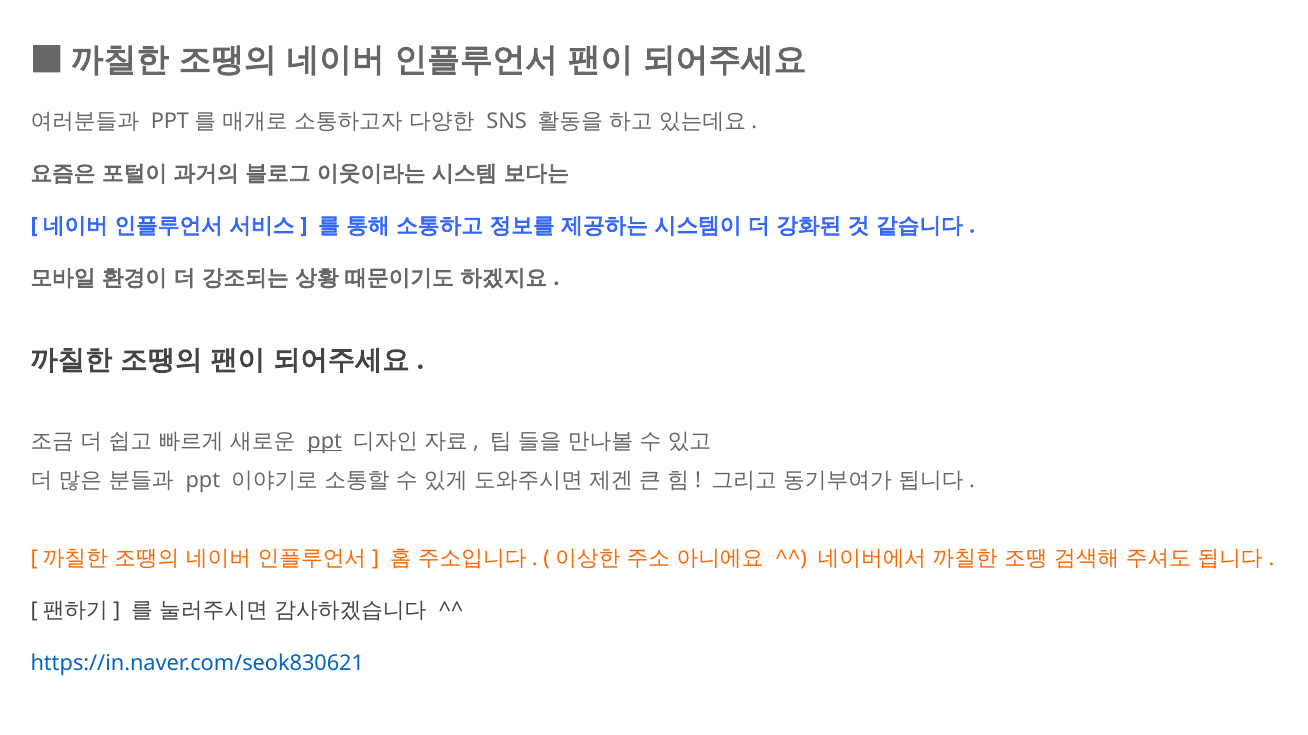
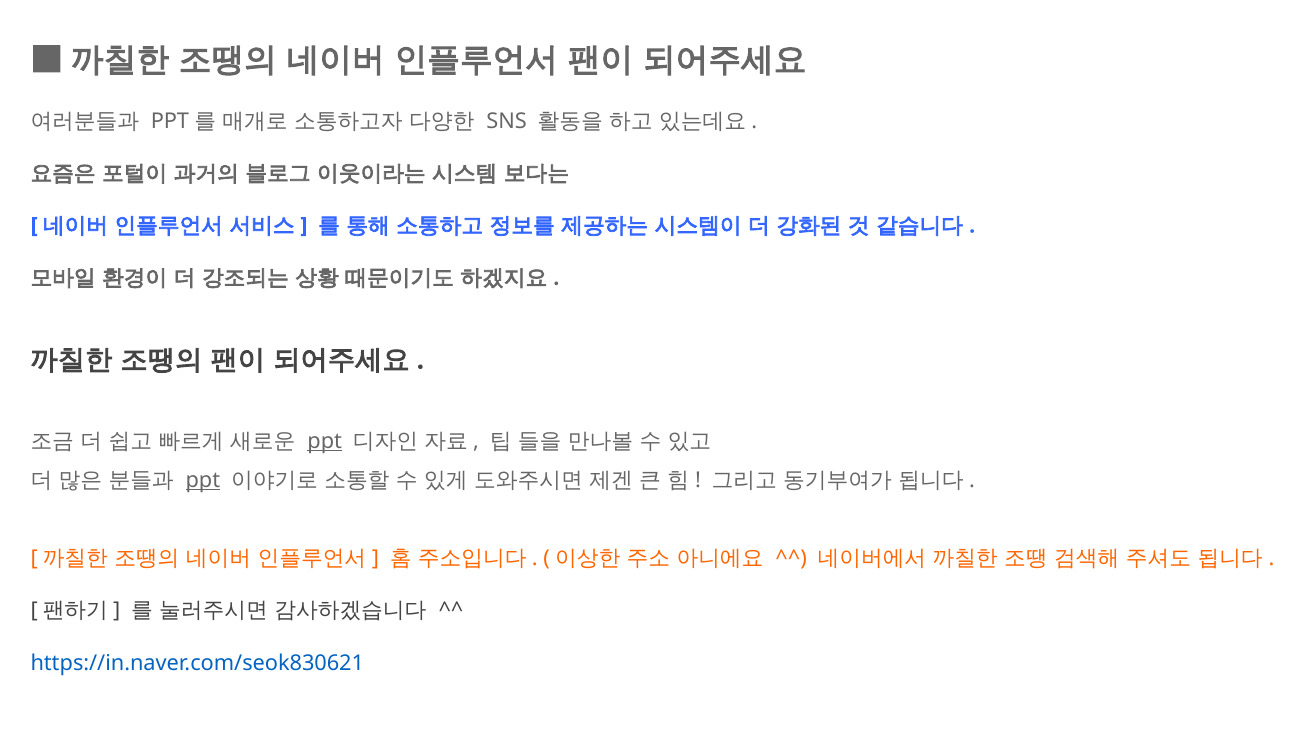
ppt at (203, 481) underline: none -> present
